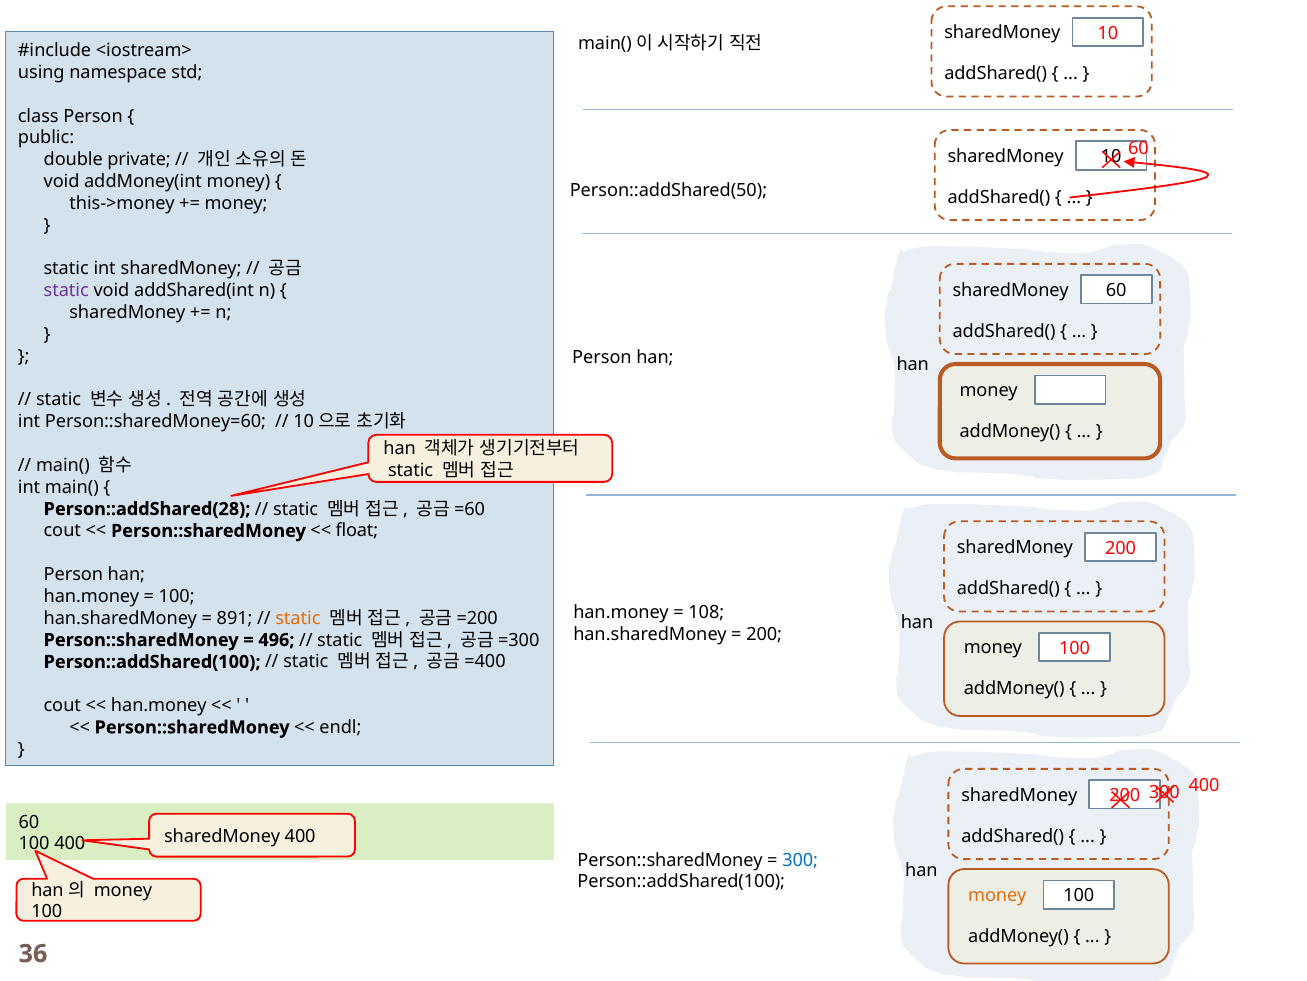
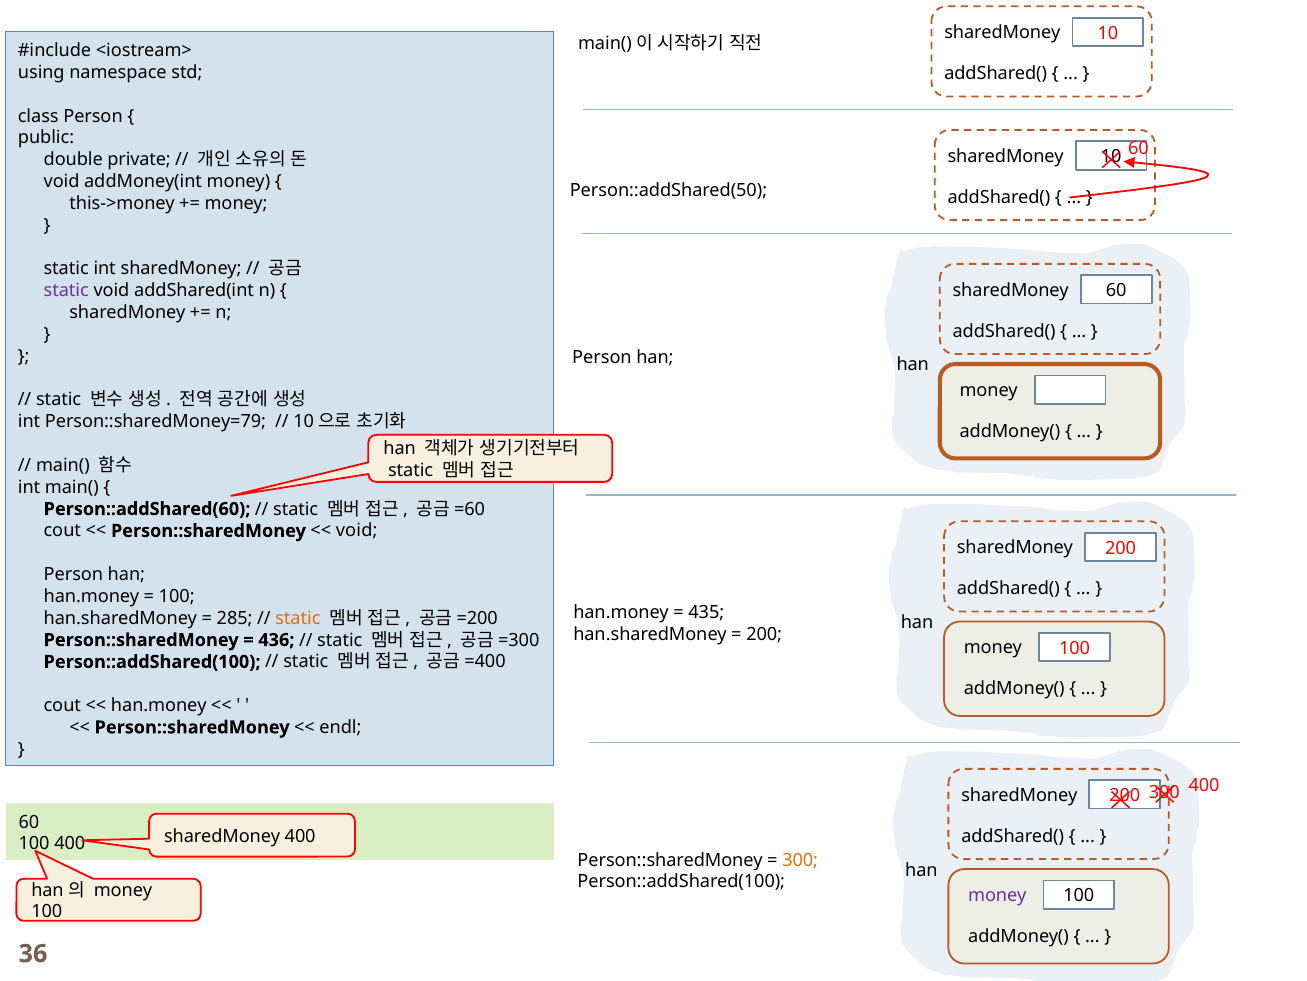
Person::sharedMoney=60: Person::sharedMoney=60 -> Person::sharedMoney=79
Person::addShared(28: Person::addShared(28 -> Person::addShared(60
float at (357, 530): float -> void
108: 108 -> 435
891: 891 -> 285
496: 496 -> 436
300 at (800, 859) colour: blue -> orange
money at (997, 895) colour: orange -> purple
